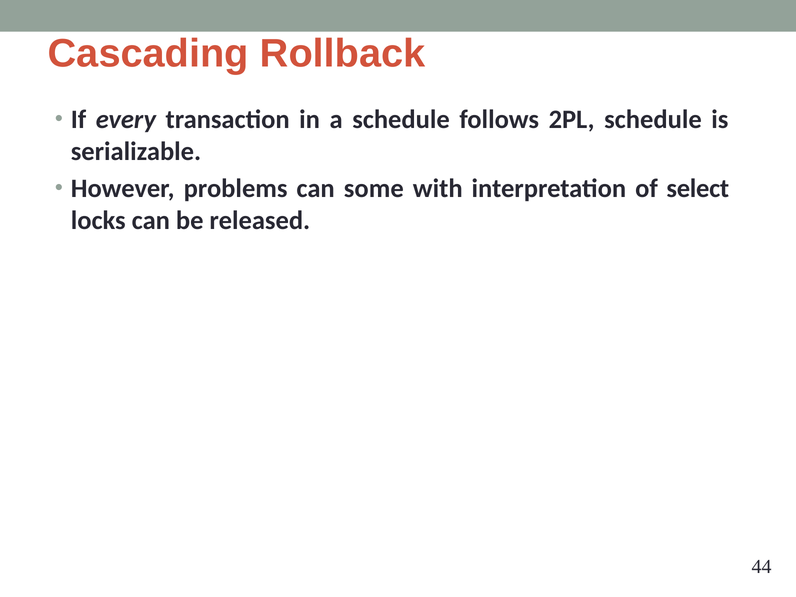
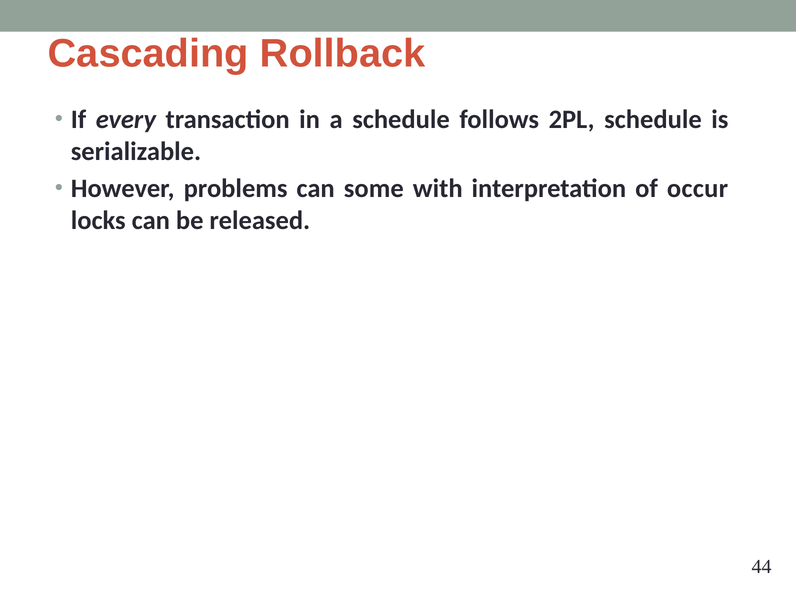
select: select -> occur
